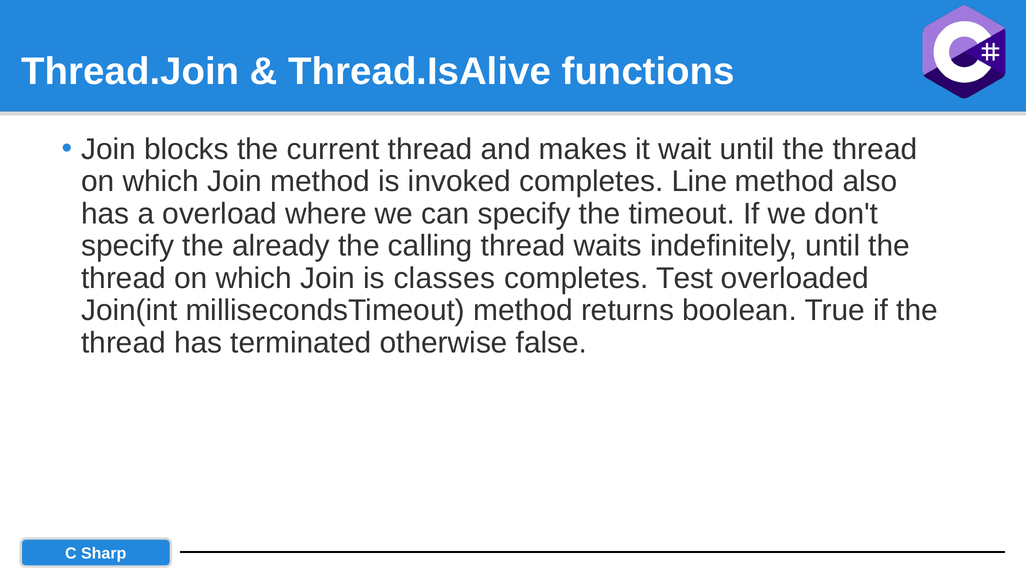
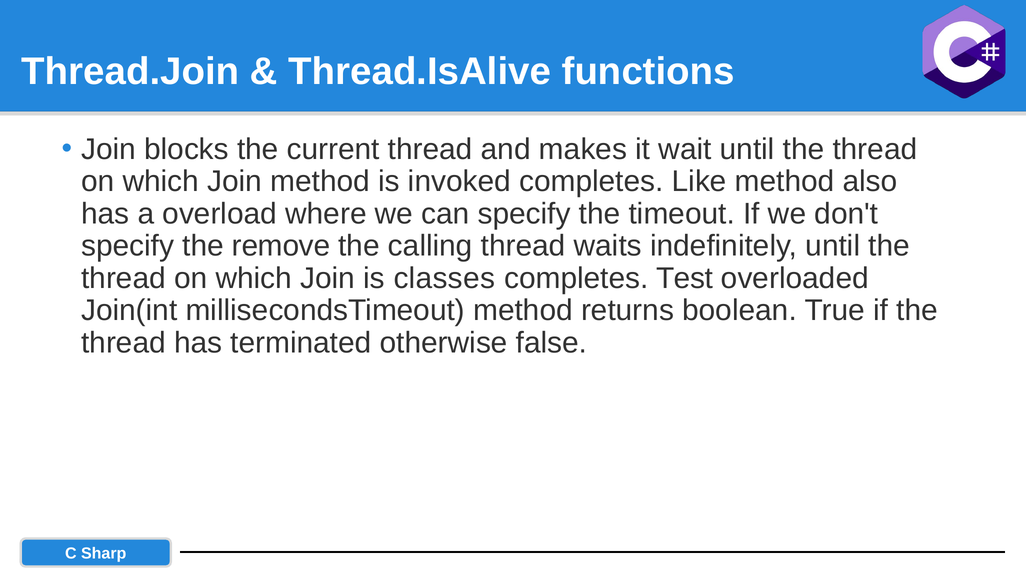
Line: Line -> Like
already: already -> remove
